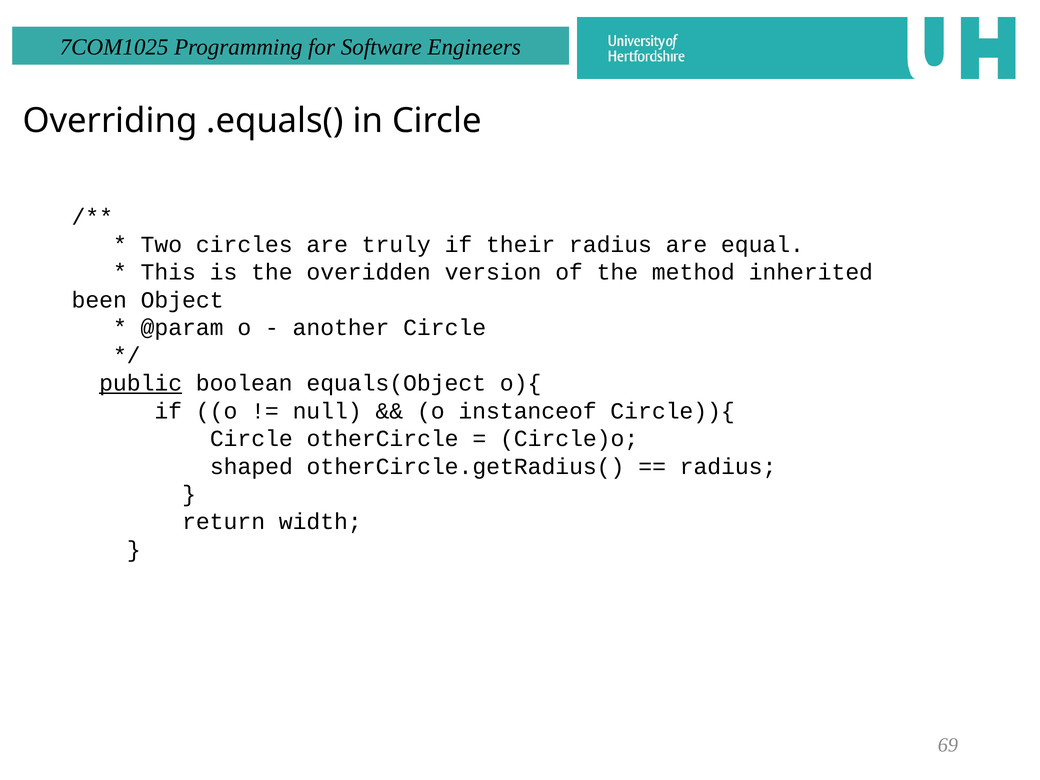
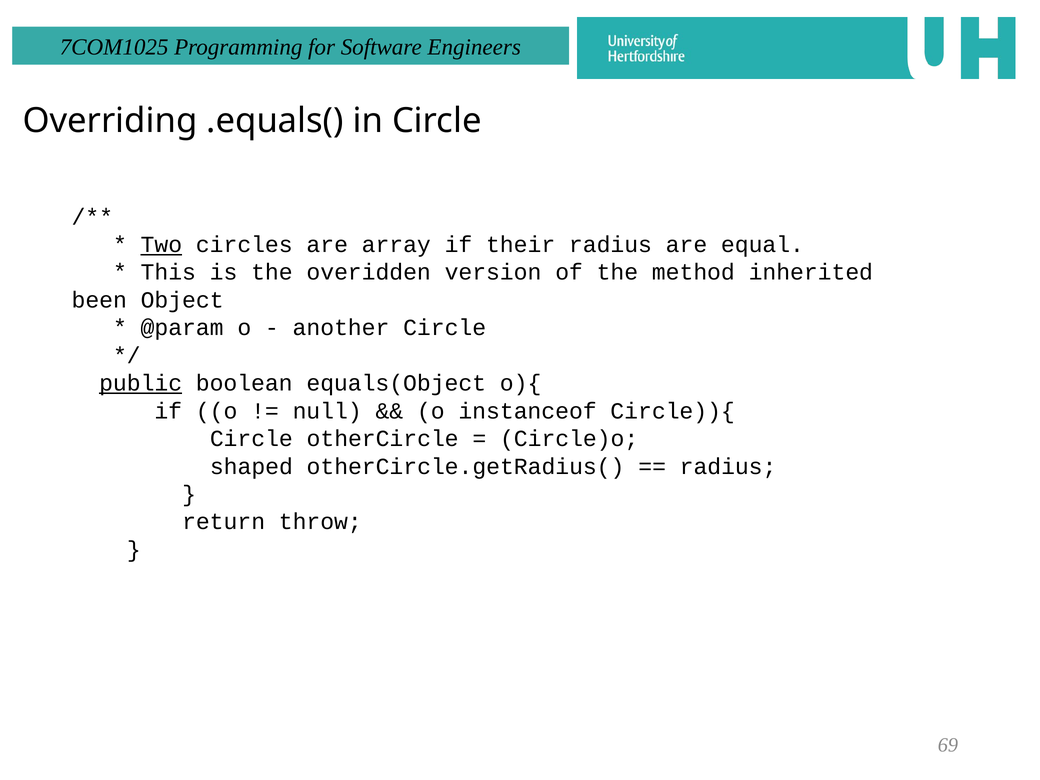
Two underline: none -> present
truly: truly -> array
width: width -> throw
